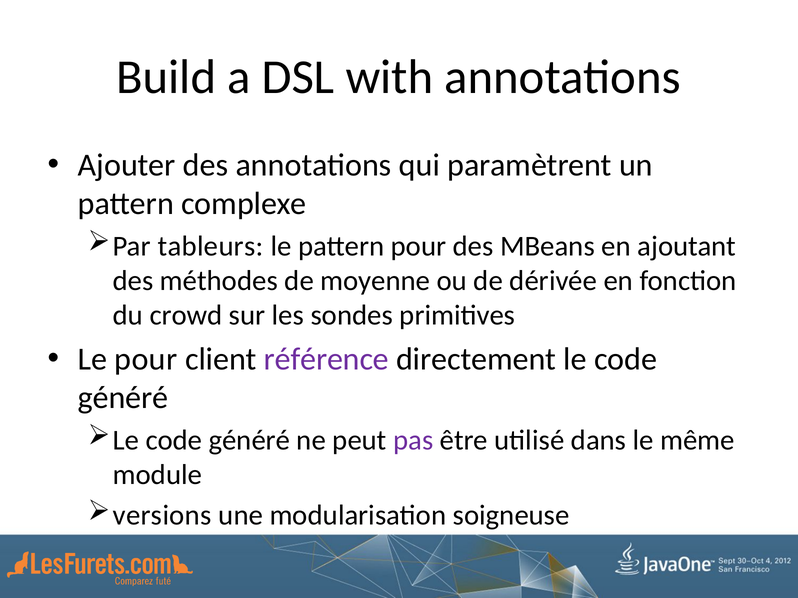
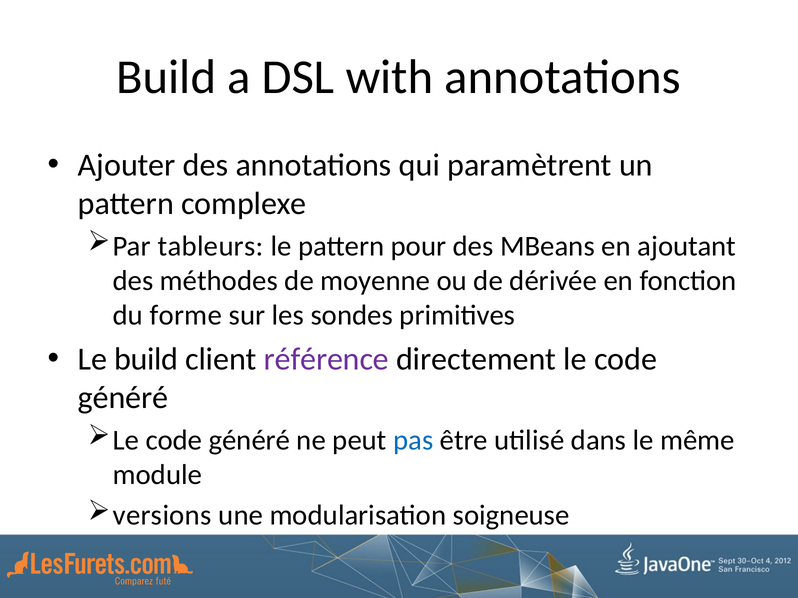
crowd: crowd -> forme
Le pour: pour -> build
pas colour: purple -> blue
